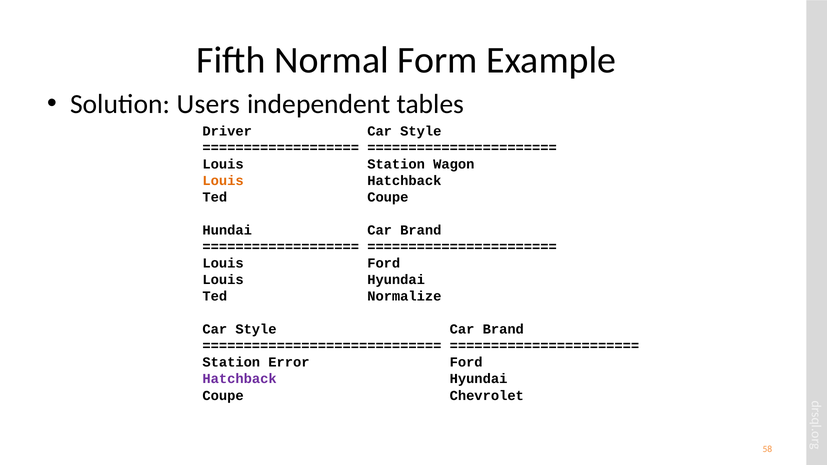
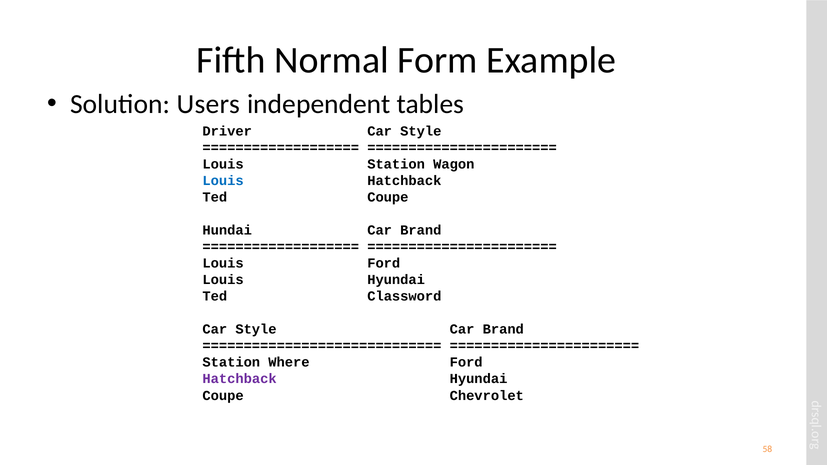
Louis at (223, 181) colour: orange -> blue
Normalize: Normalize -> Classword
Error: Error -> Where
